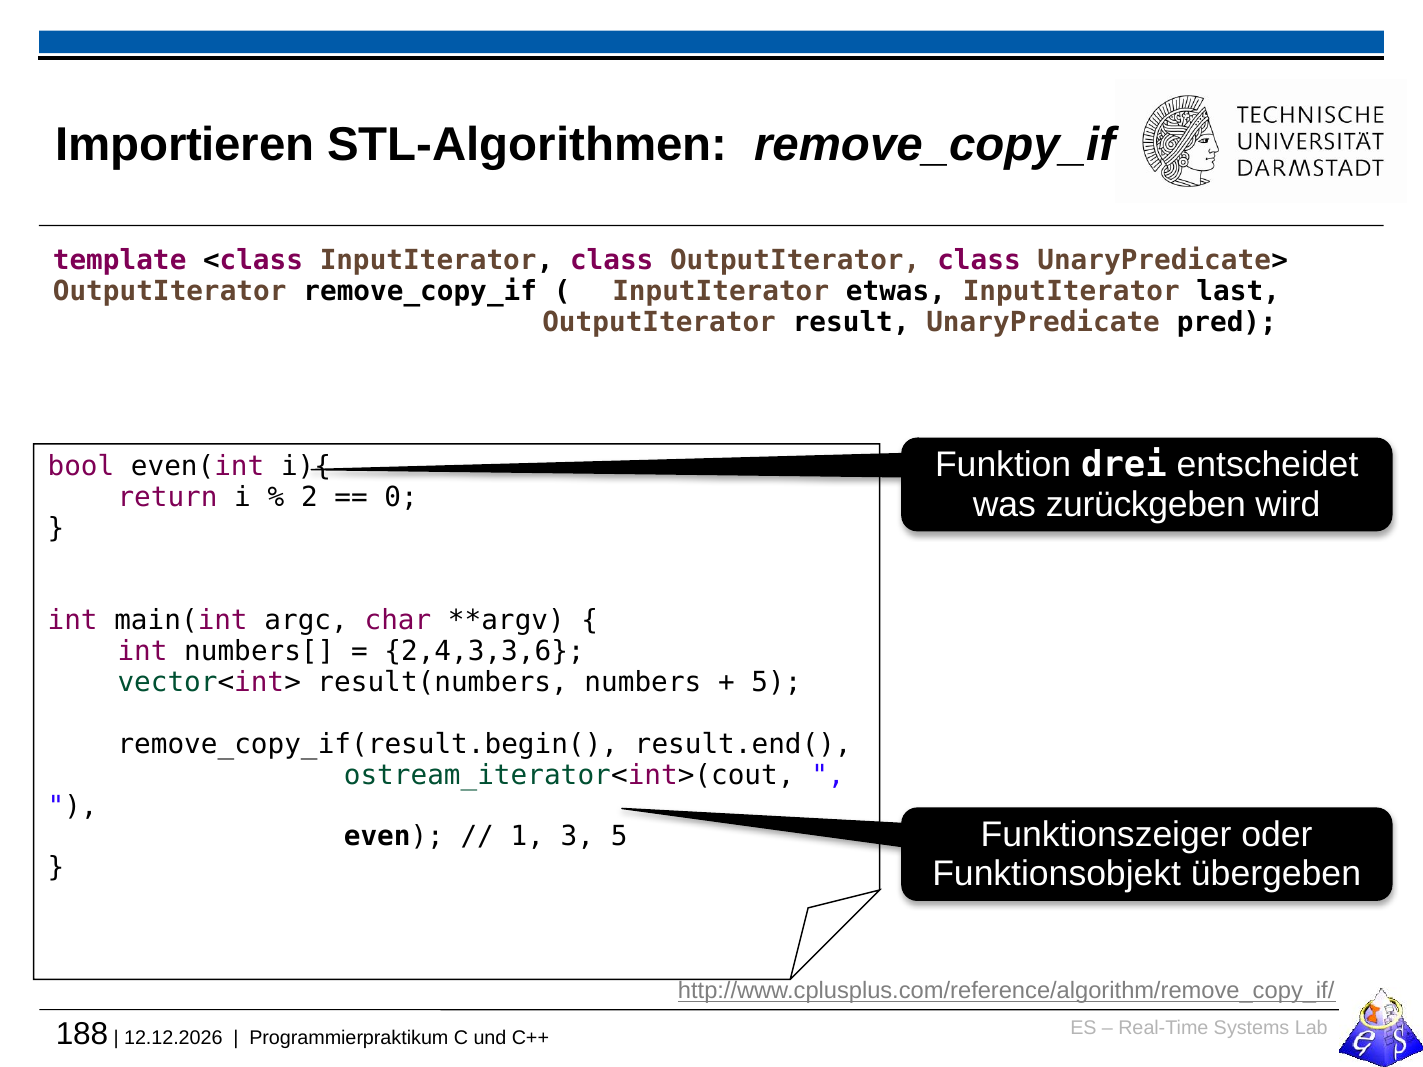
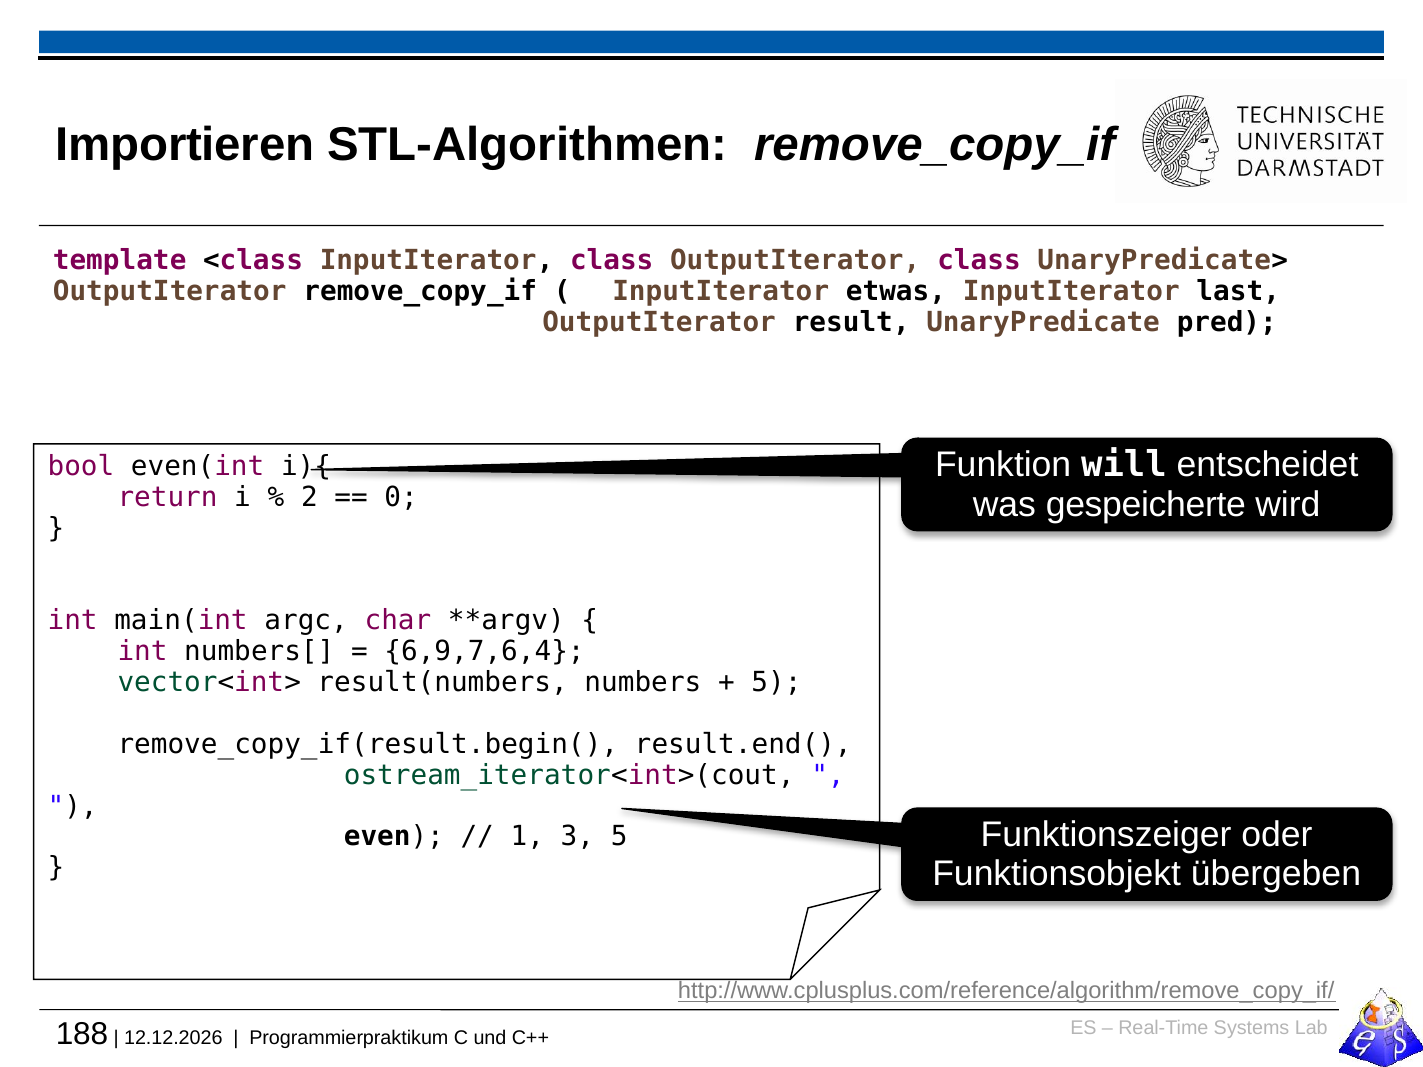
drei: drei -> will
zurückgeben: zurückgeben -> gespeicherte
2,4,3,3,6: 2,4,3,3,6 -> 6,9,7,6,4
